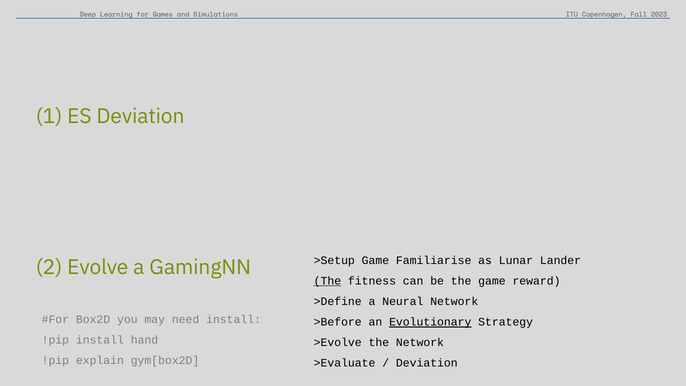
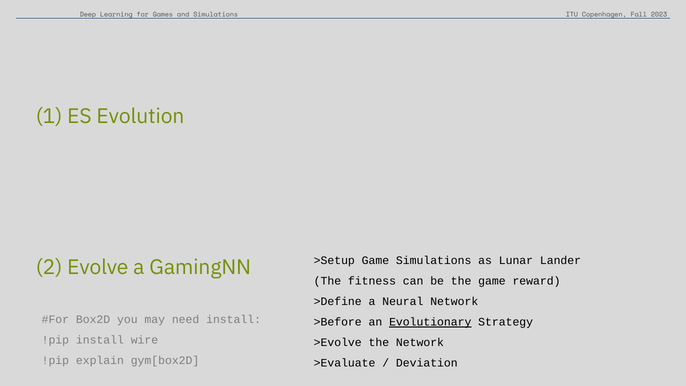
ES Deviation: Deviation -> Evolution
Game Familiarise: Familiarise -> Simulations
The at (327, 281) underline: present -> none
hand: hand -> wire
